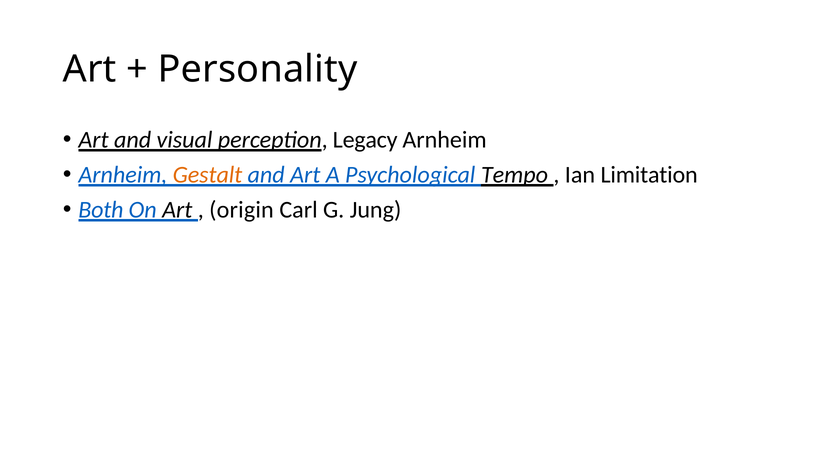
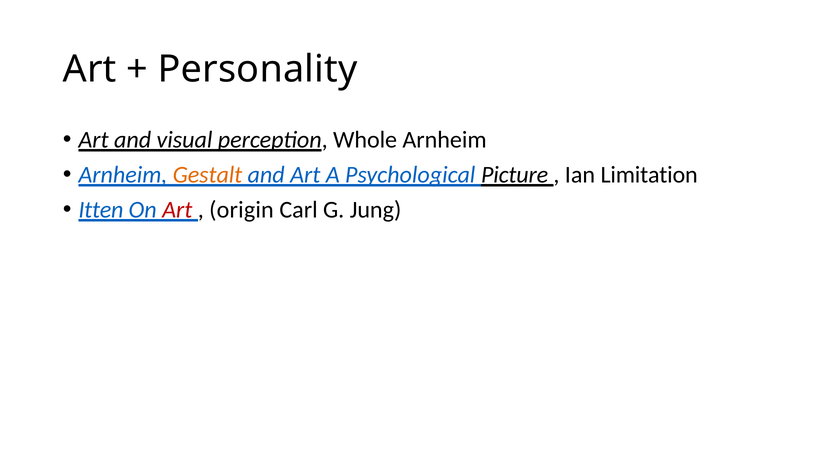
Legacy: Legacy -> Whole
Tempo: Tempo -> Picture
Both: Both -> Itten
Art at (177, 210) colour: black -> red
